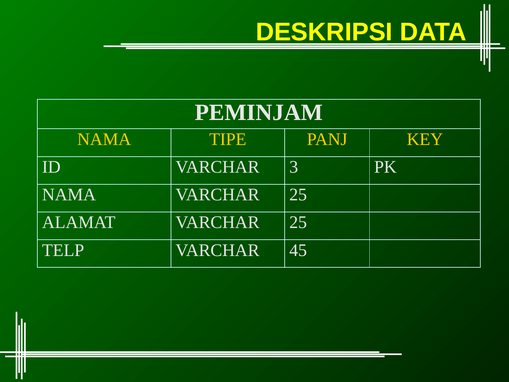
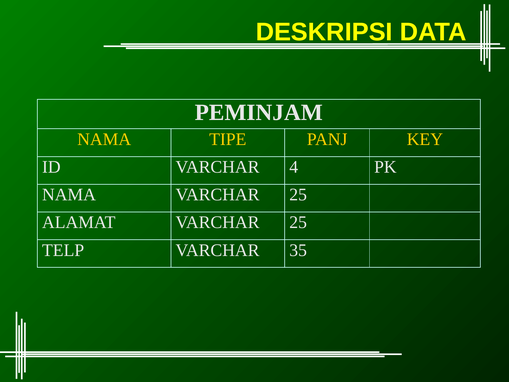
3: 3 -> 4
45: 45 -> 35
